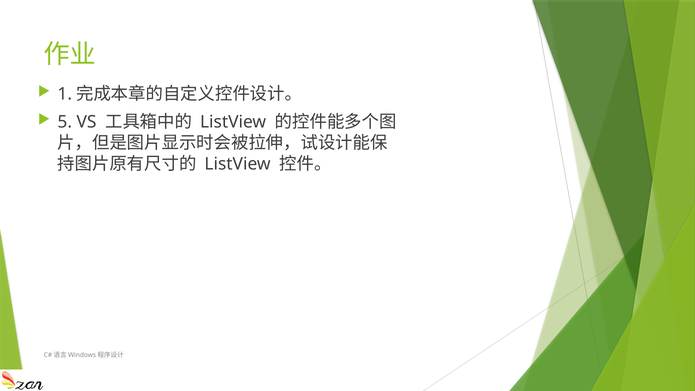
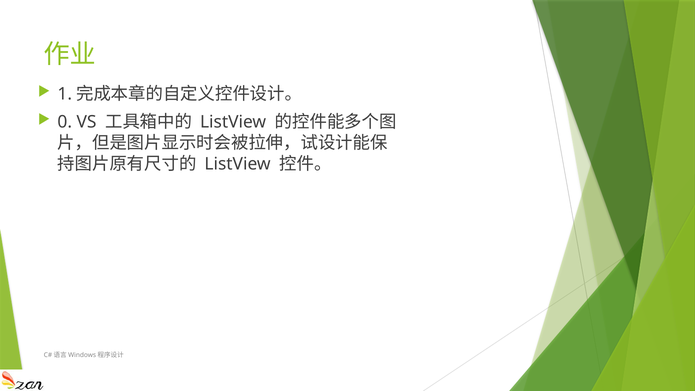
5: 5 -> 0
